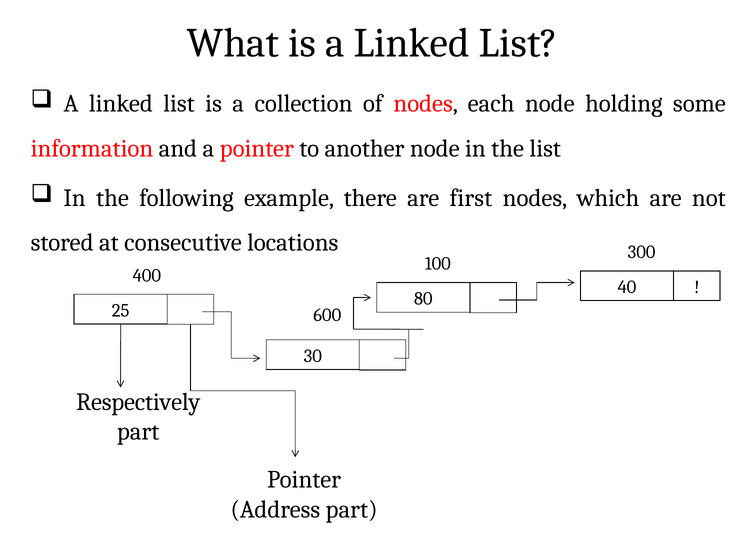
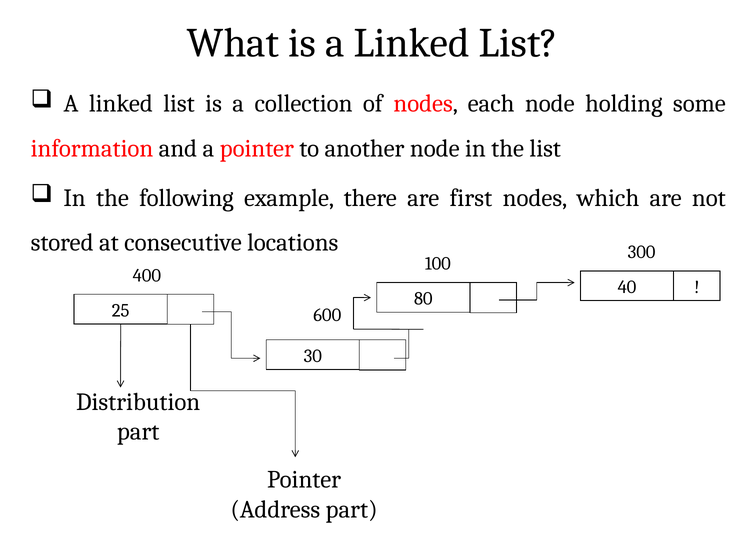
Respectively: Respectively -> Distribution
